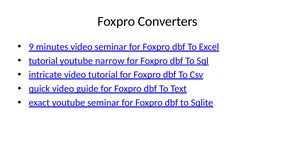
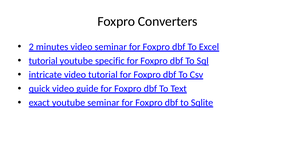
9: 9 -> 2
narrow: narrow -> specific
